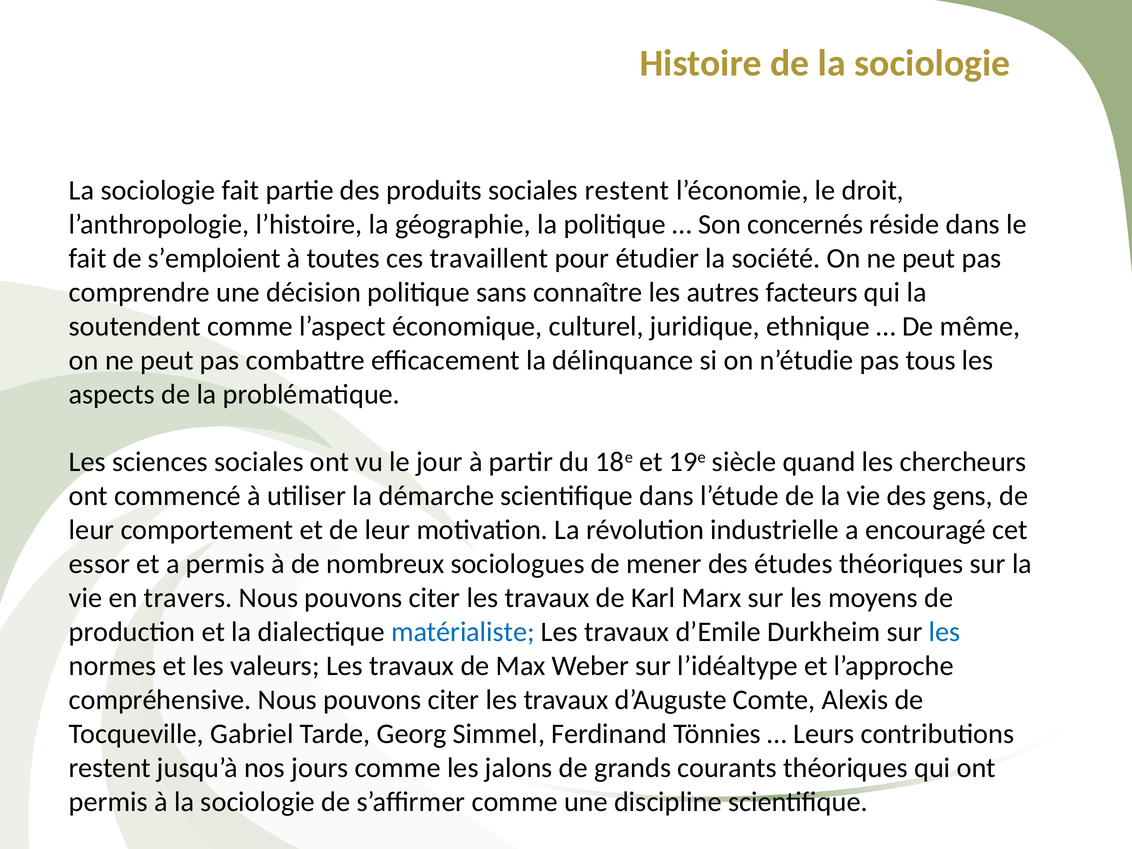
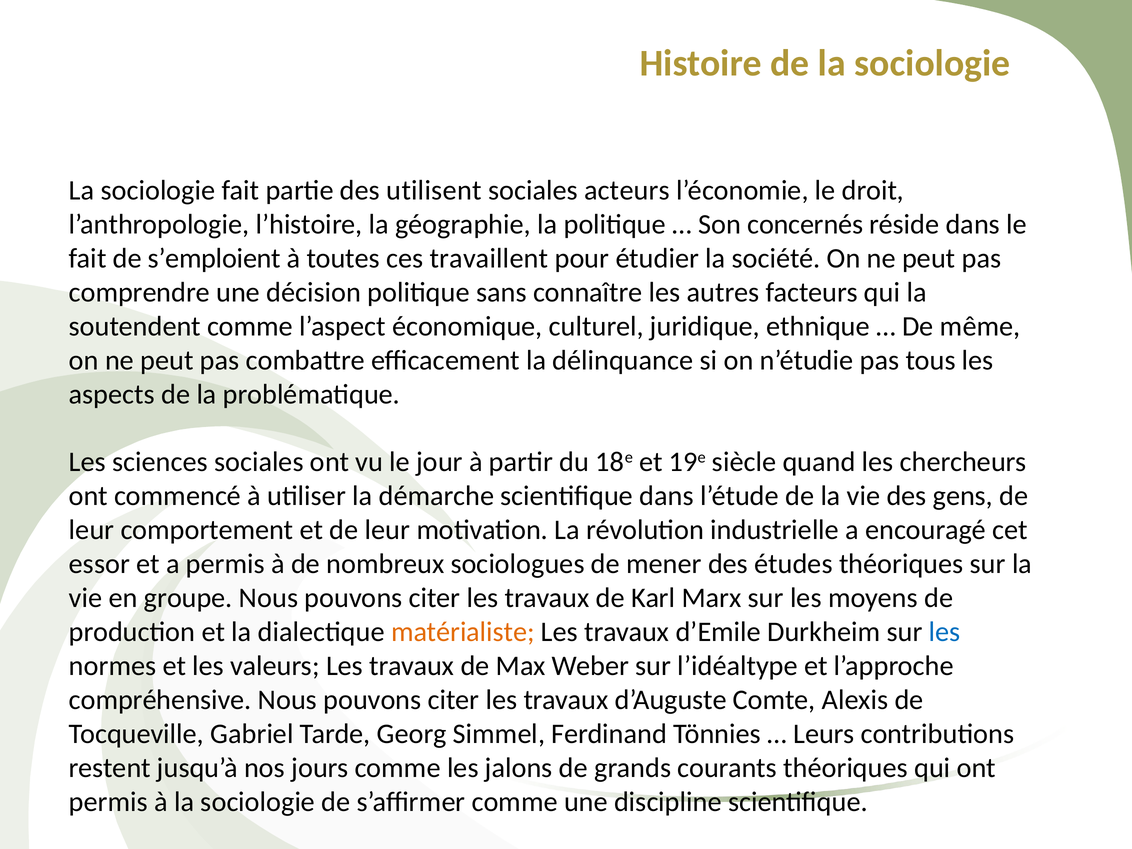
produits: produits -> utilisent
sociales restent: restent -> acteurs
travers: travers -> groupe
matérialiste colour: blue -> orange
